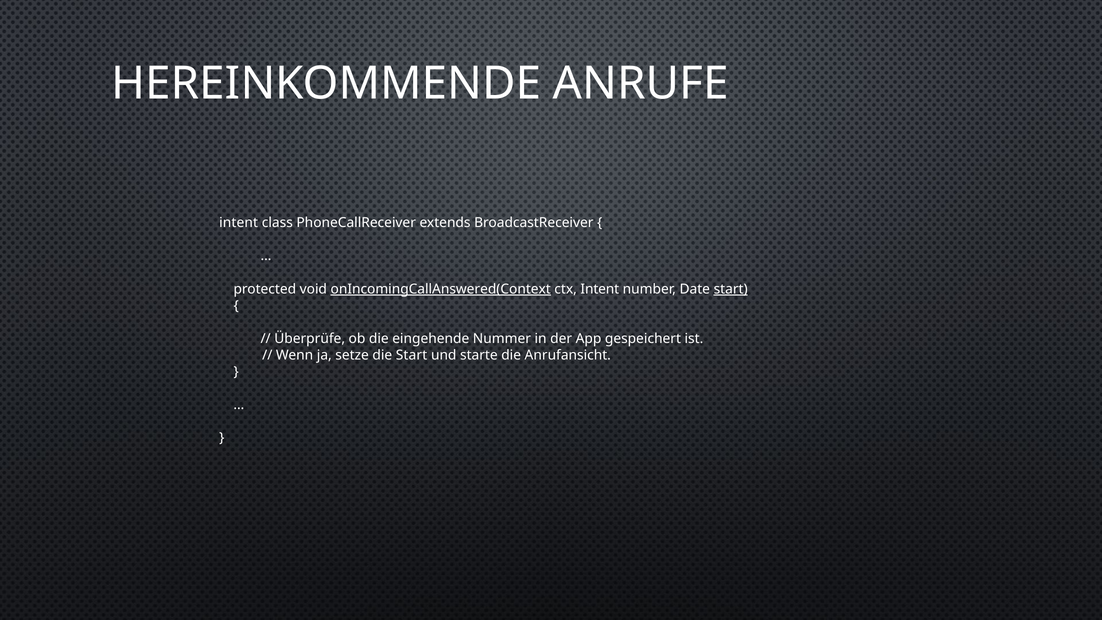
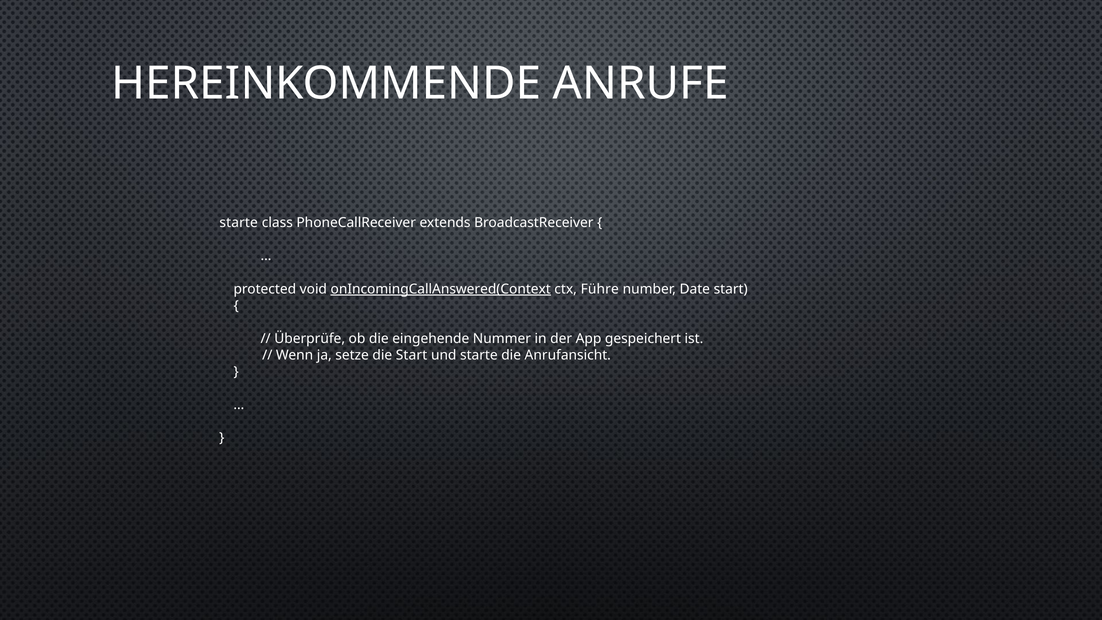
intent at (239, 223): intent -> starte
ctx Intent: Intent -> Führe
start at (731, 289) underline: present -> none
